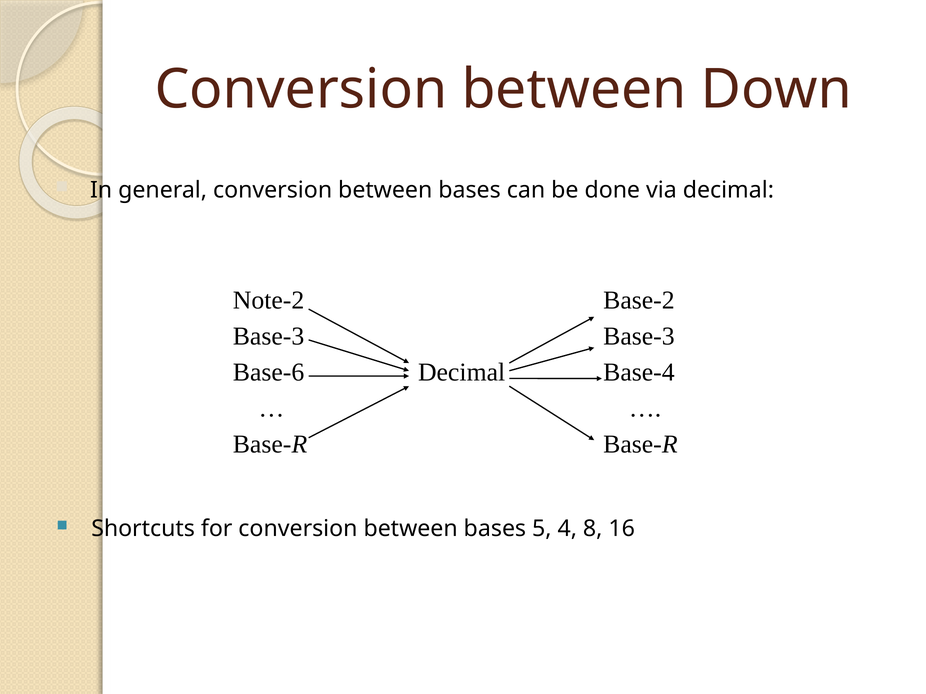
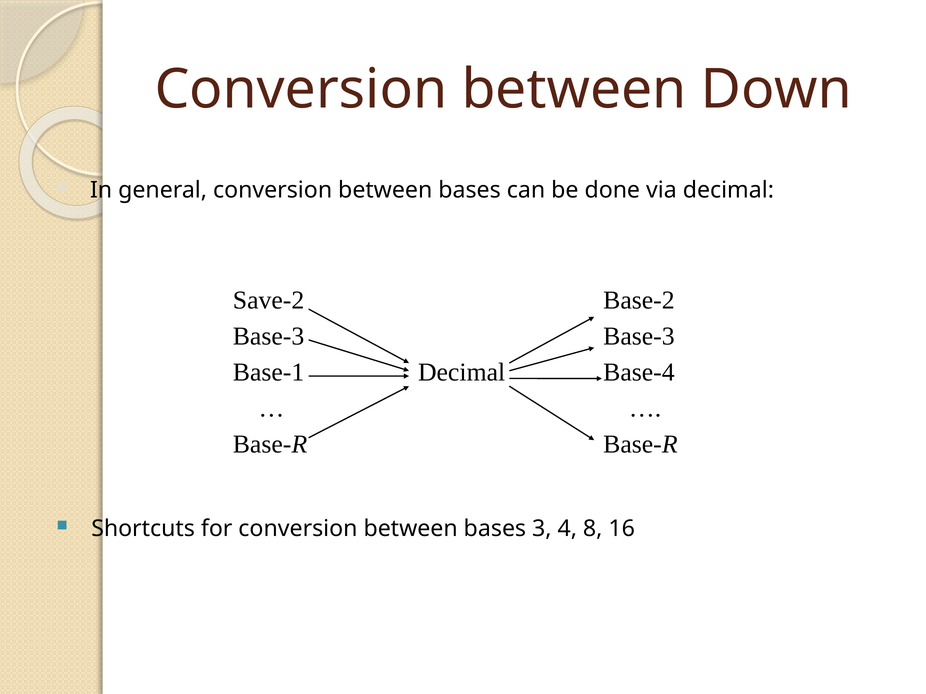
Note-2: Note-2 -> Save-2
Base-6: Base-6 -> Base-1
5: 5 -> 3
